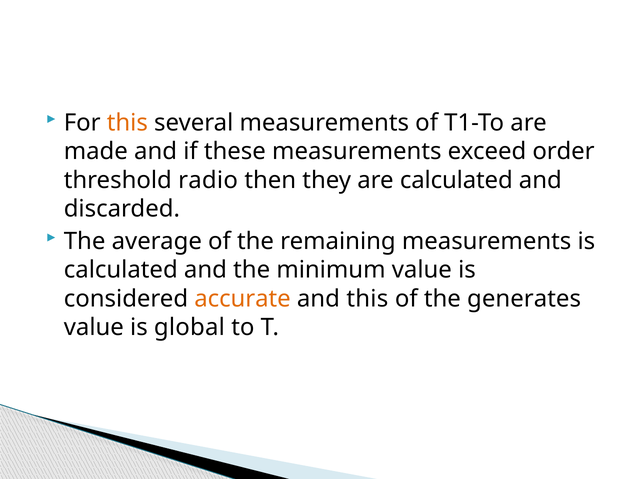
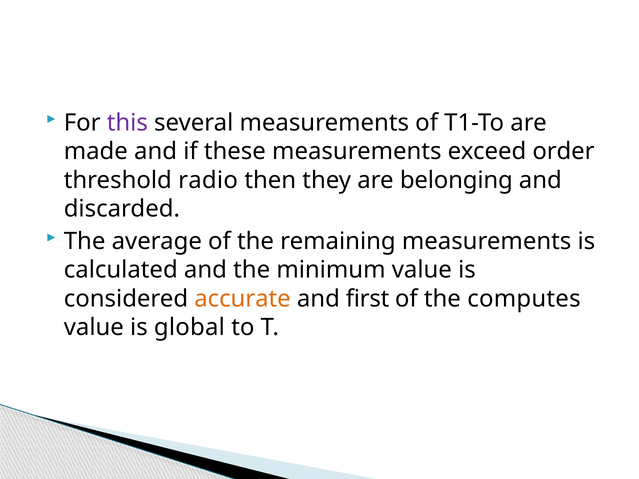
this at (127, 123) colour: orange -> purple
are calculated: calculated -> belonging
and this: this -> first
generates: generates -> computes
